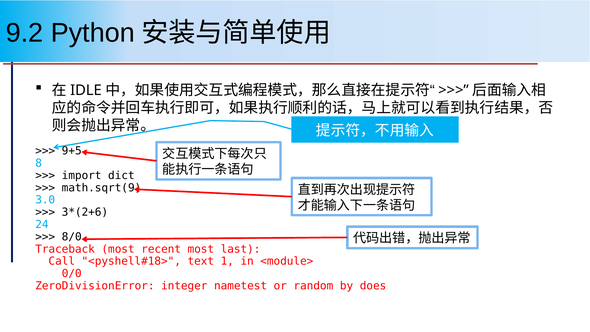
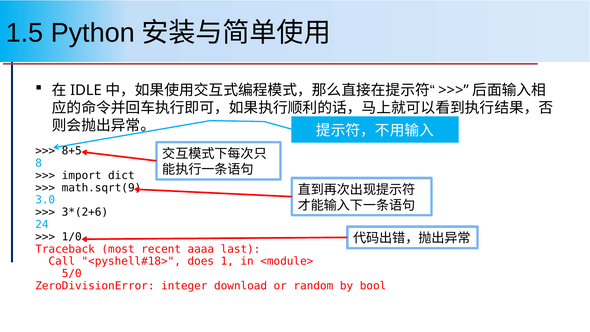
9.2: 9.2 -> 1.5
9+5: 9+5 -> 8+5
8/0: 8/0 -> 1/0
recent most: most -> aaaa
text: text -> does
0/0: 0/0 -> 5/0
nametest: nametest -> download
does: does -> bool
